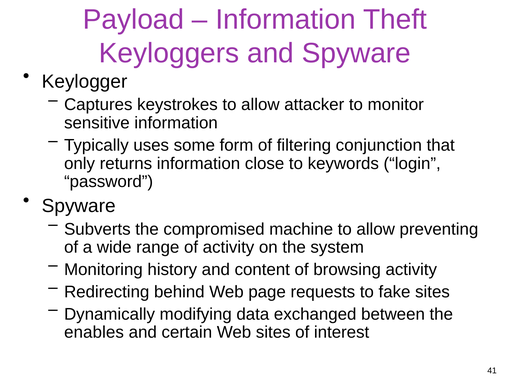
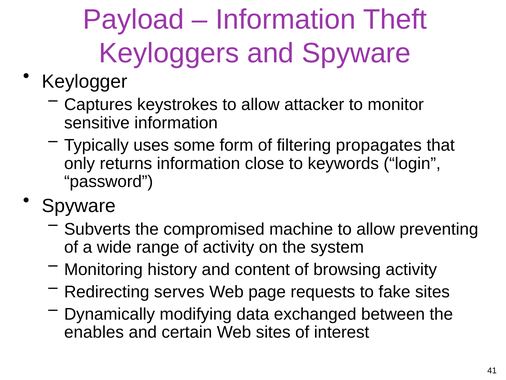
conjunction: conjunction -> propagates
behind: behind -> serves
